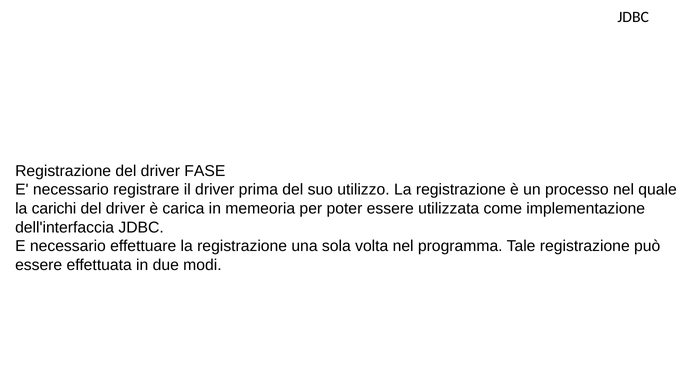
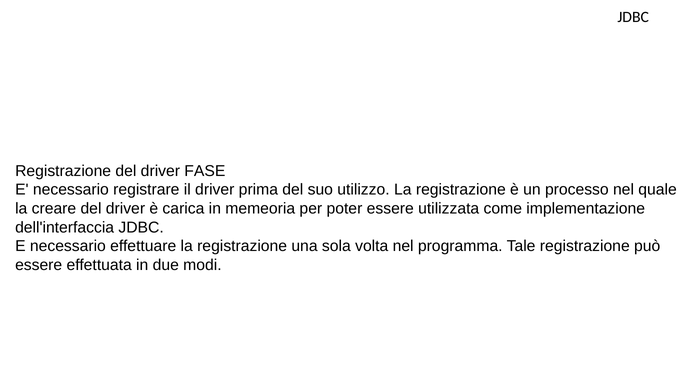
carichi: carichi -> creare
